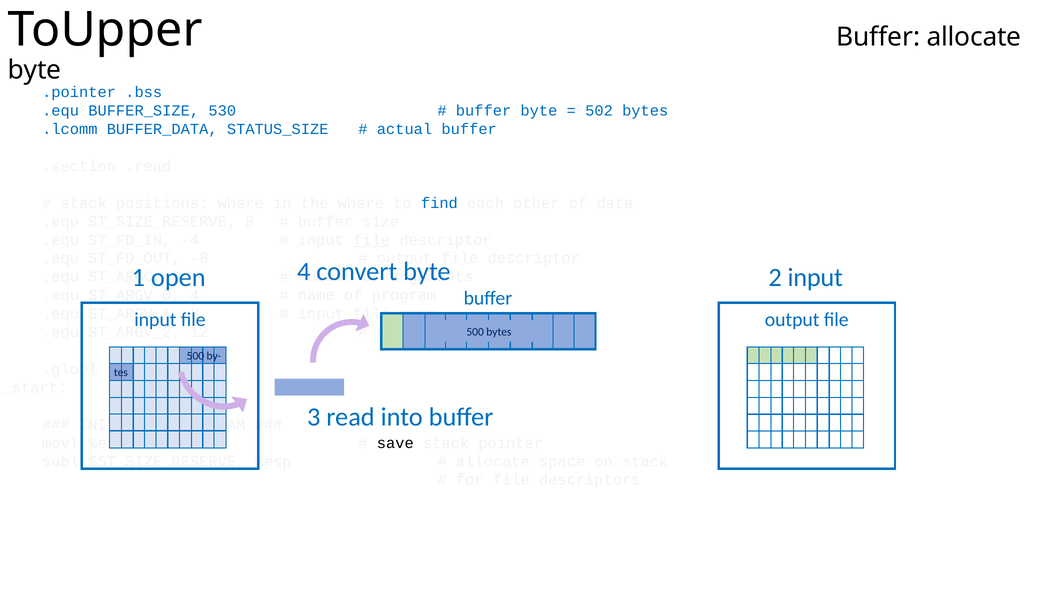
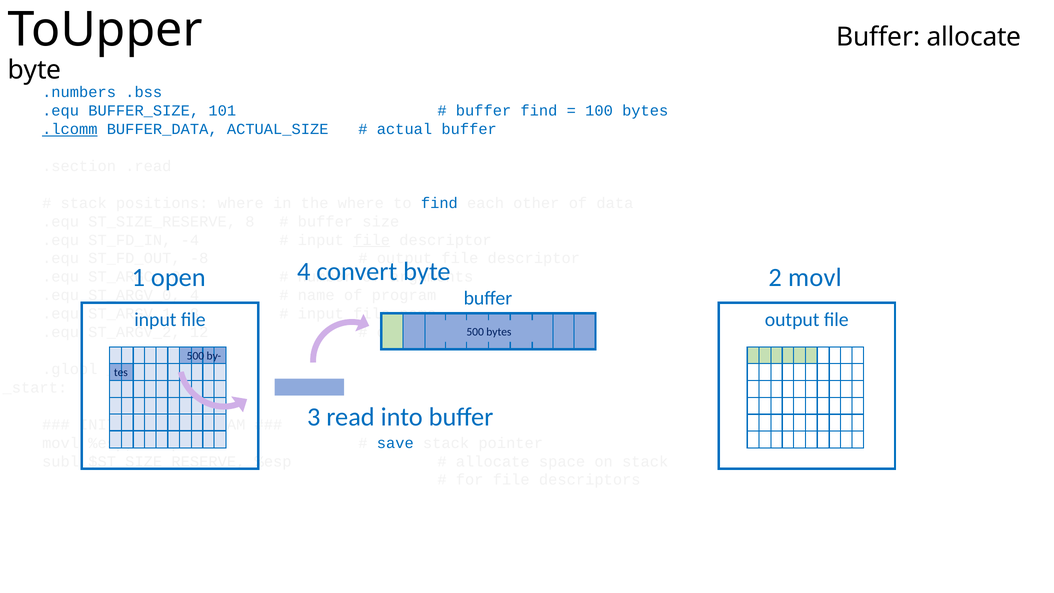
.pointer: .pointer -> .numbers
530: 530 -> 101
buffer byte: byte -> find
502: 502 -> 100
.lcomm underline: none -> present
STATUS_SIZE: STATUS_SIZE -> ACTUAL_SIZE
2 input: input -> movl
save colour: black -> blue
